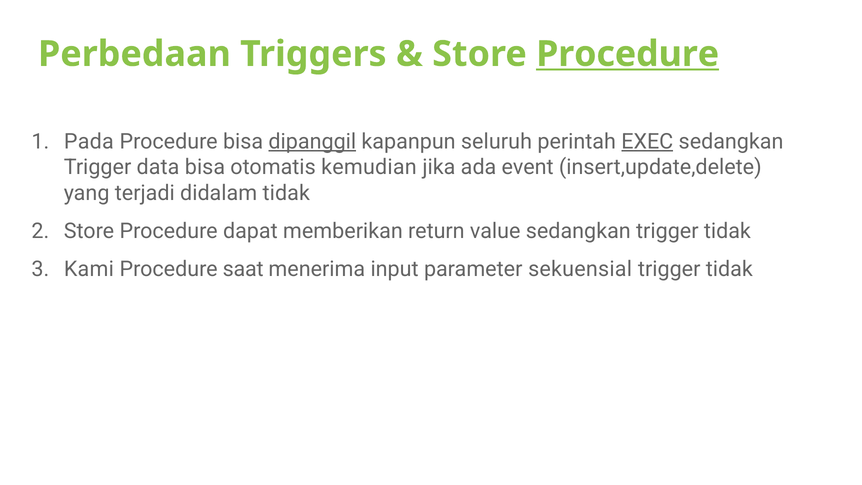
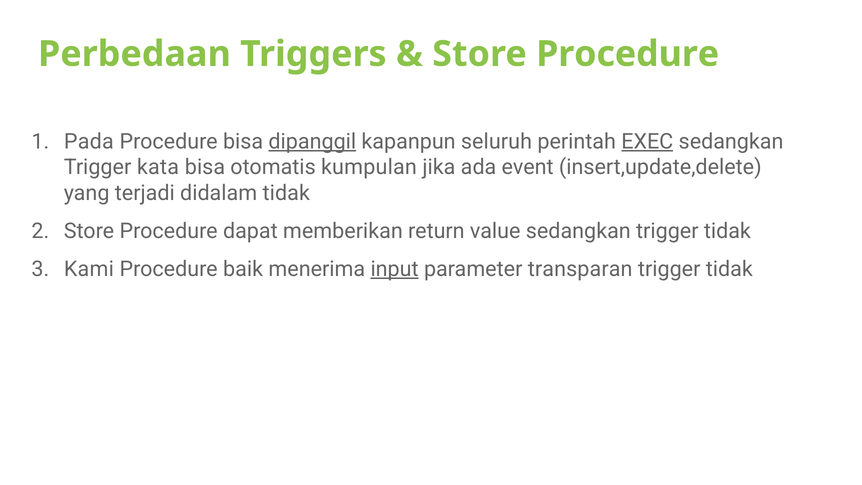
Procedure at (628, 54) underline: present -> none
data: data -> kata
kemudian: kemudian -> kumpulan
saat: saat -> baik
input underline: none -> present
sekuensial: sekuensial -> transparan
